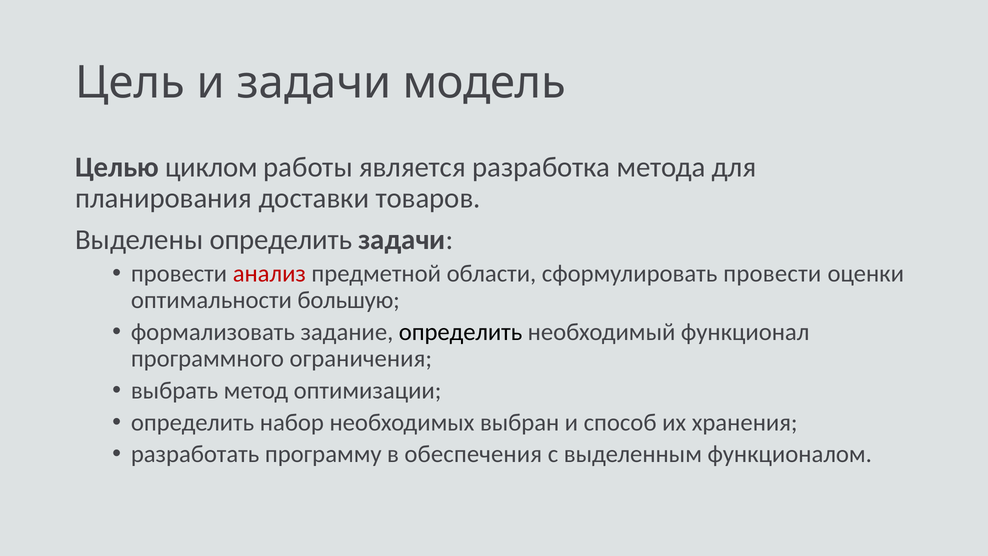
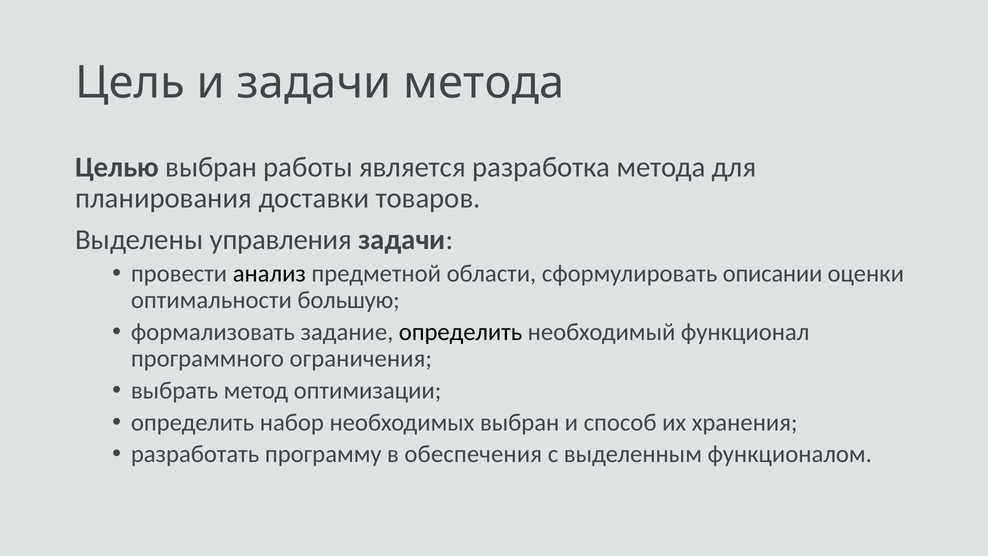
задачи модель: модель -> метода
Целью циклом: циклом -> выбран
Выделены определить: определить -> управления
анализ colour: red -> black
сформулировать провести: провести -> описании
